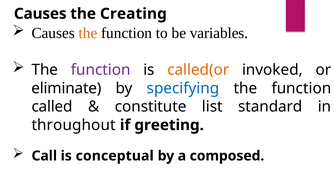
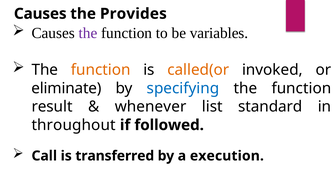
Creating: Creating -> Provides
the at (88, 33) colour: orange -> purple
function at (101, 70) colour: purple -> orange
called: called -> result
constitute: constitute -> whenever
greeting: greeting -> followed
conceptual: conceptual -> transferred
composed: composed -> execution
